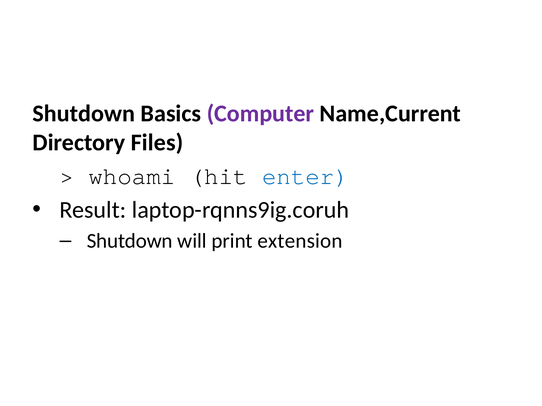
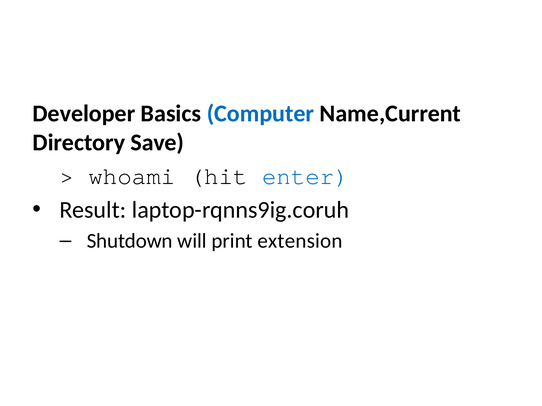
Shutdown at (84, 114): Shutdown -> Developer
Computer colour: purple -> blue
Files: Files -> Save
